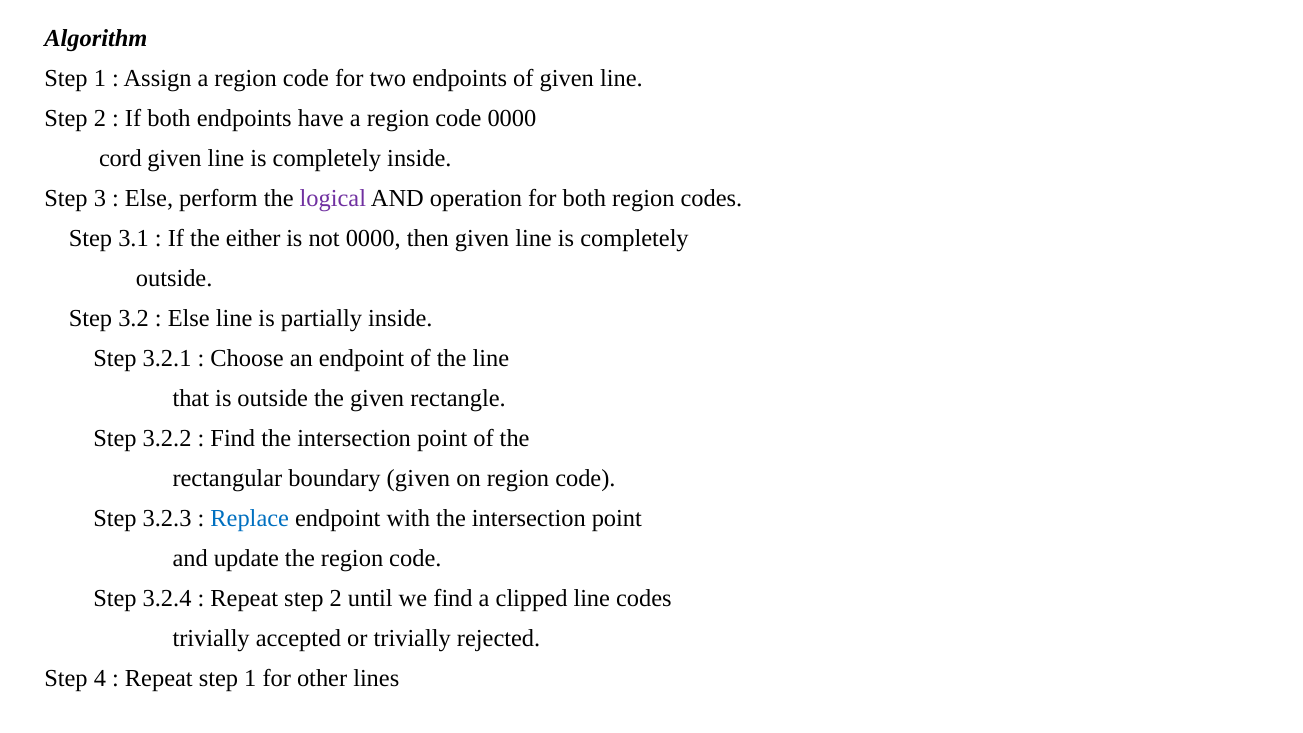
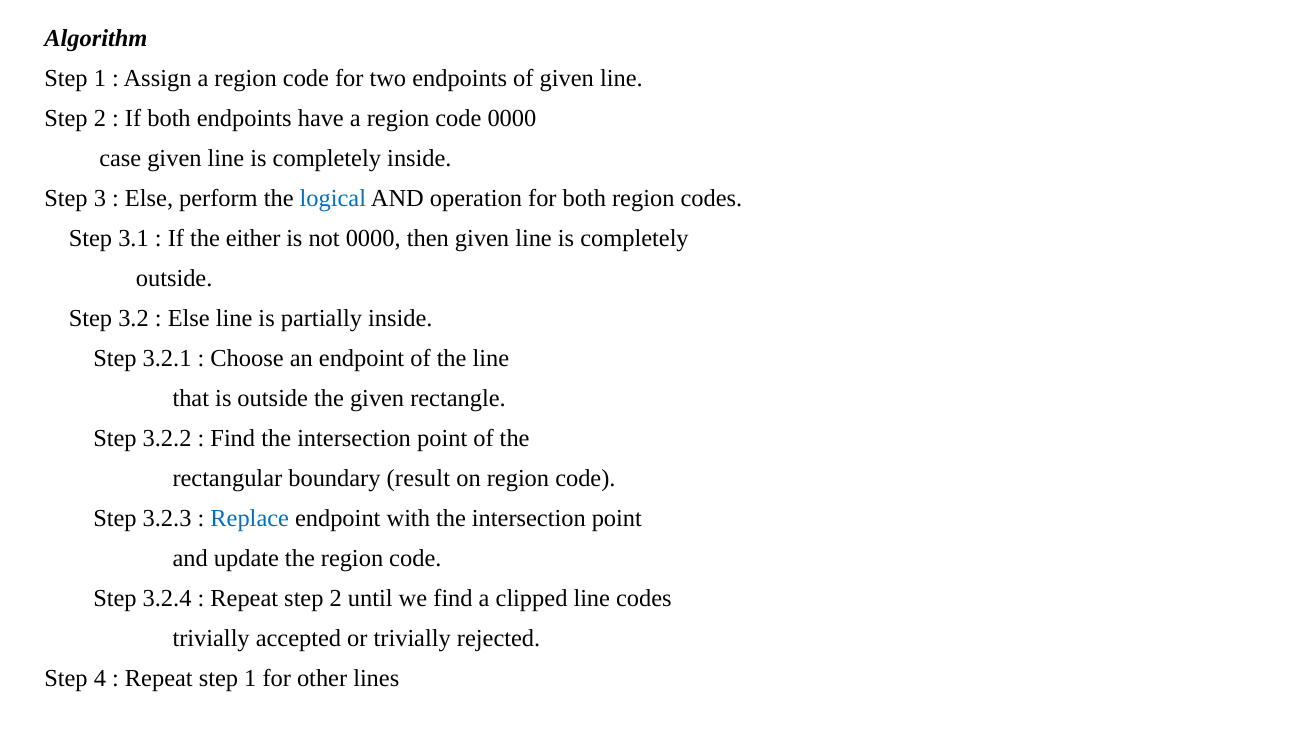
cord: cord -> case
logical colour: purple -> blue
boundary given: given -> result
